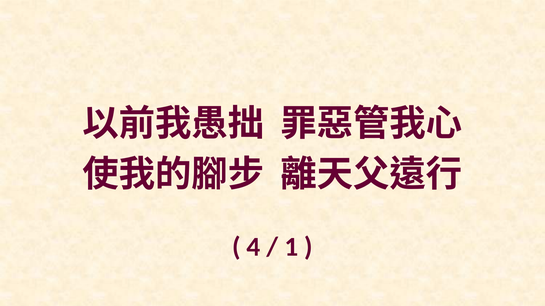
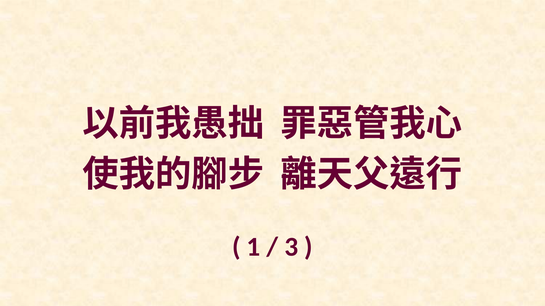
4: 4 -> 1
1: 1 -> 3
